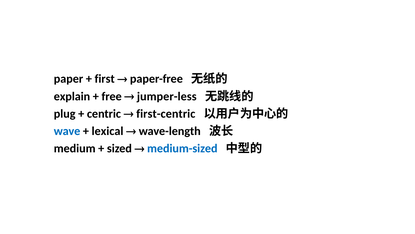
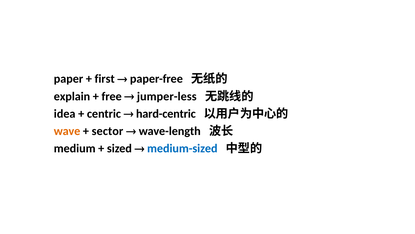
plug: plug -> idea
first-centric: first-centric -> hard-centric
wave colour: blue -> orange
lexical: lexical -> sector
